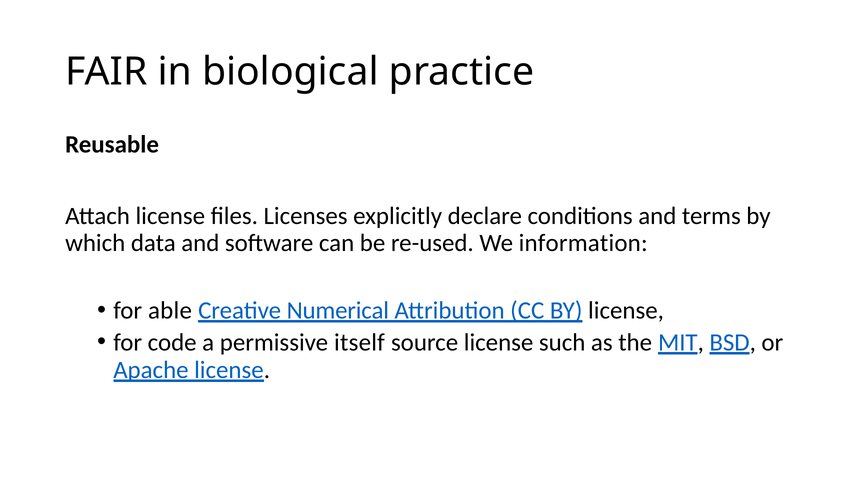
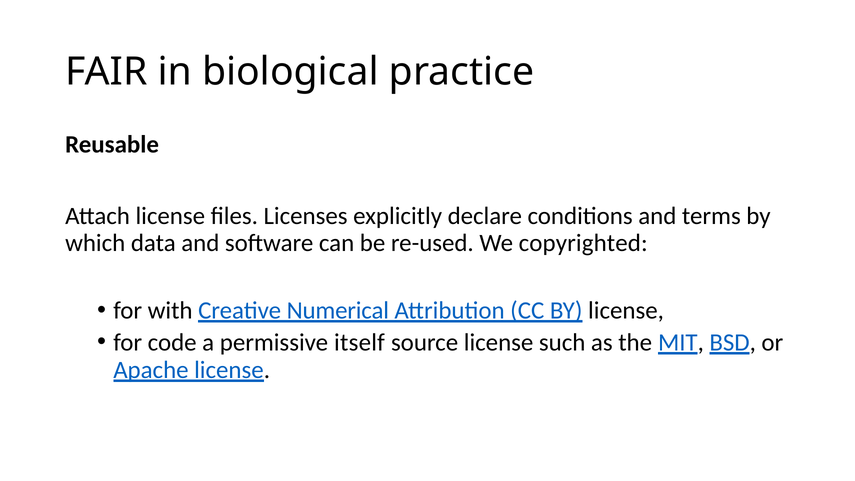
information: information -> copyrighted
able: able -> with
